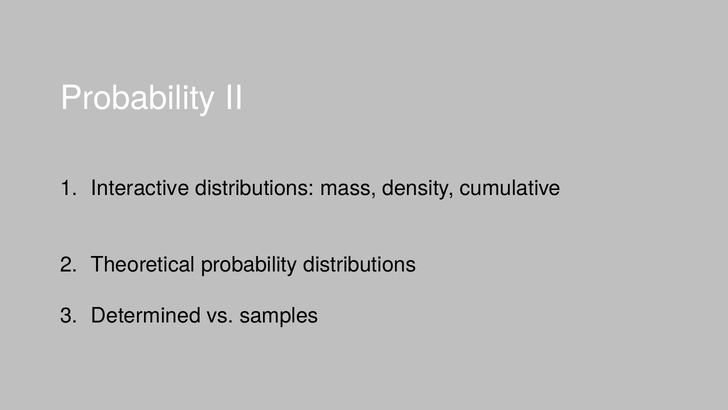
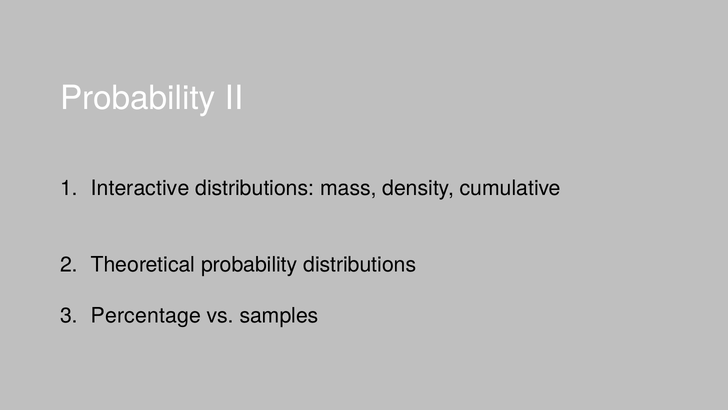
Determined: Determined -> Percentage
